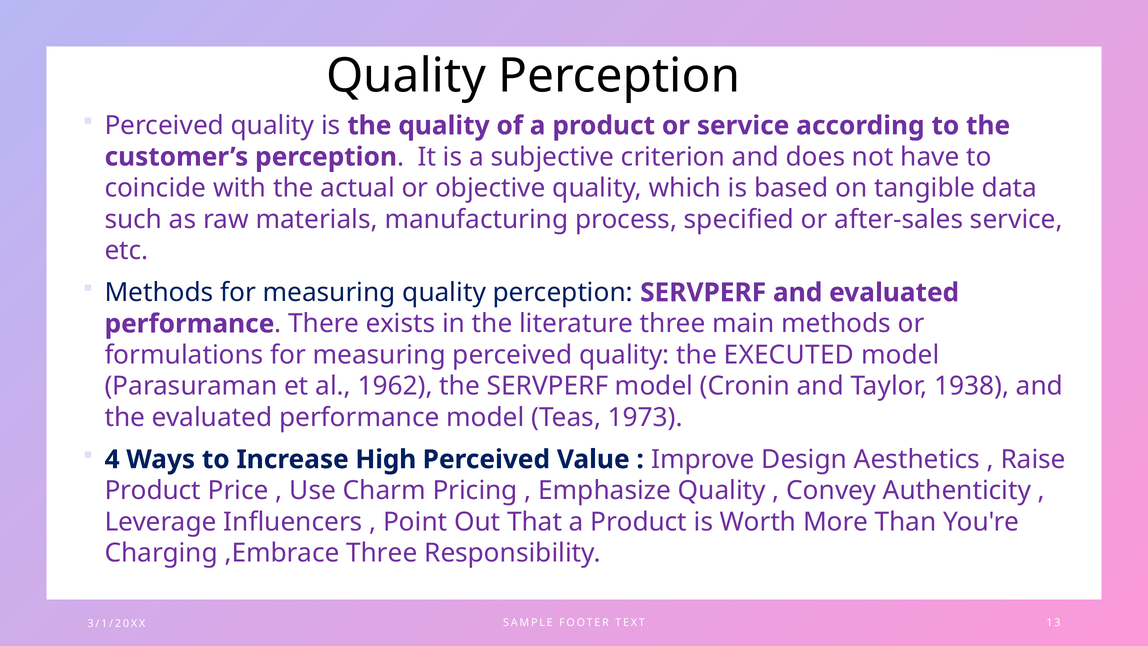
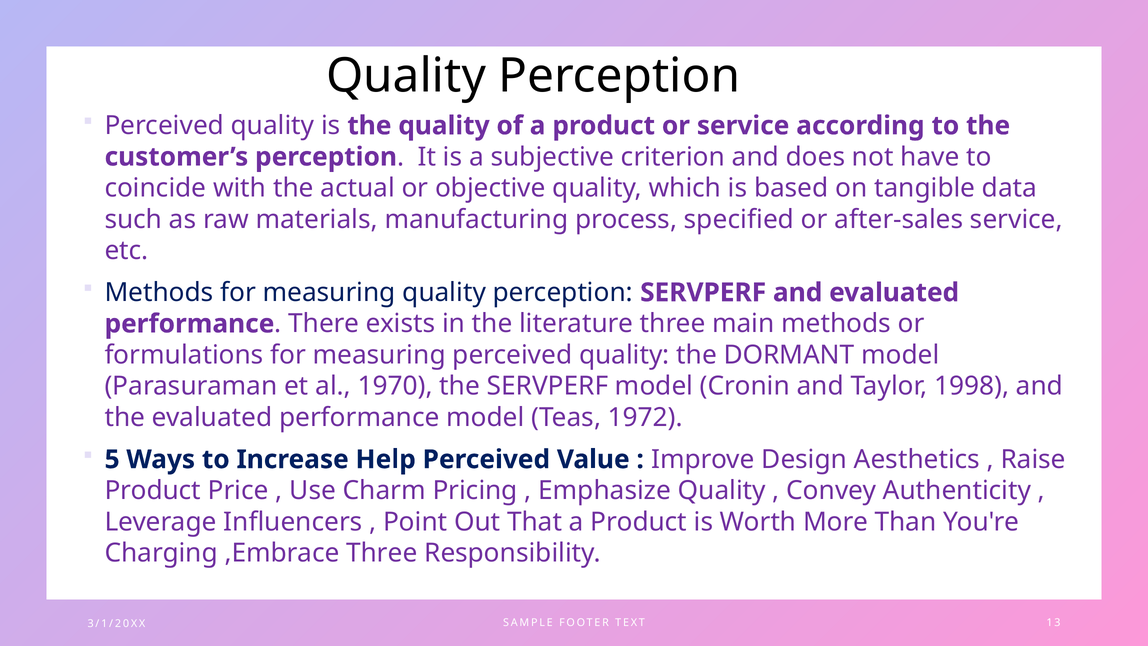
EXECUTED: EXECUTED -> DORMANT
1962: 1962 -> 1970
1938: 1938 -> 1998
1973: 1973 -> 1972
4: 4 -> 5
High: High -> Help
